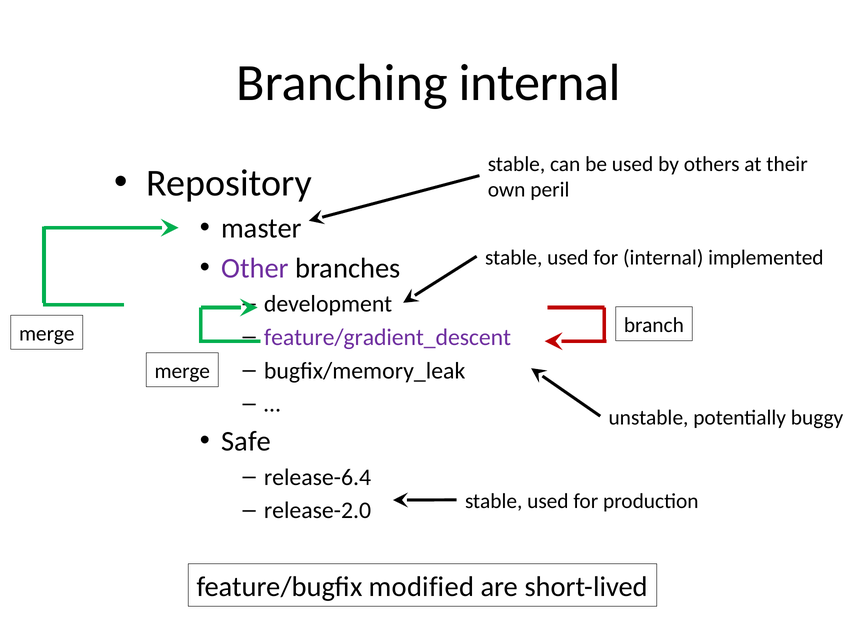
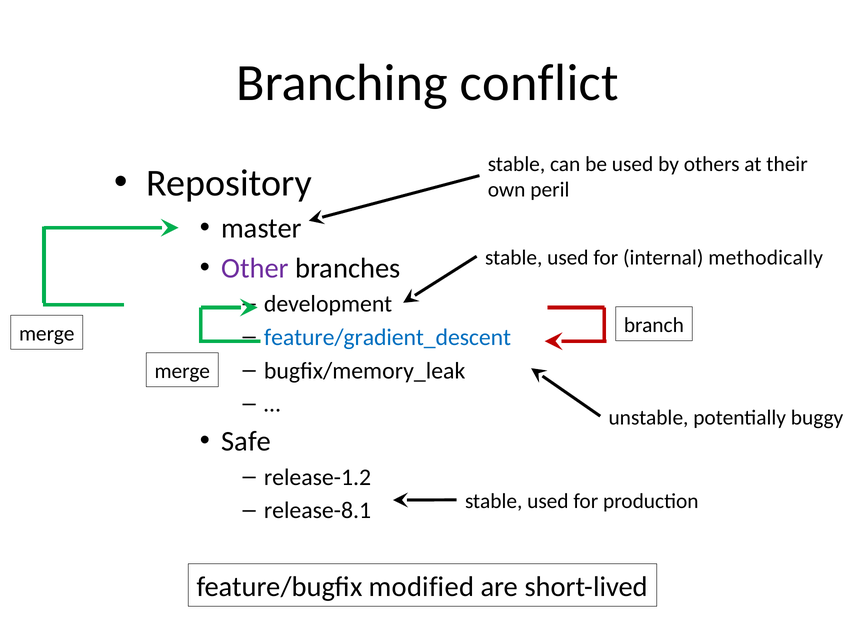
Branching internal: internal -> conflict
implemented: implemented -> methodically
feature/gradient_descent colour: purple -> blue
release-6.4: release-6.4 -> release-1.2
release-2.0: release-2.0 -> release-8.1
